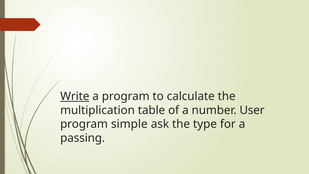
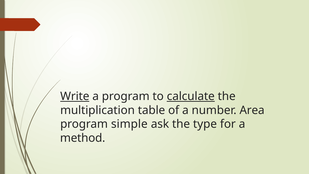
calculate underline: none -> present
User: User -> Area
passing: passing -> method
